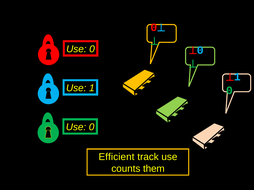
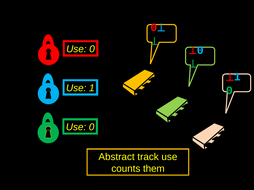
Efficient: Efficient -> Abstract
